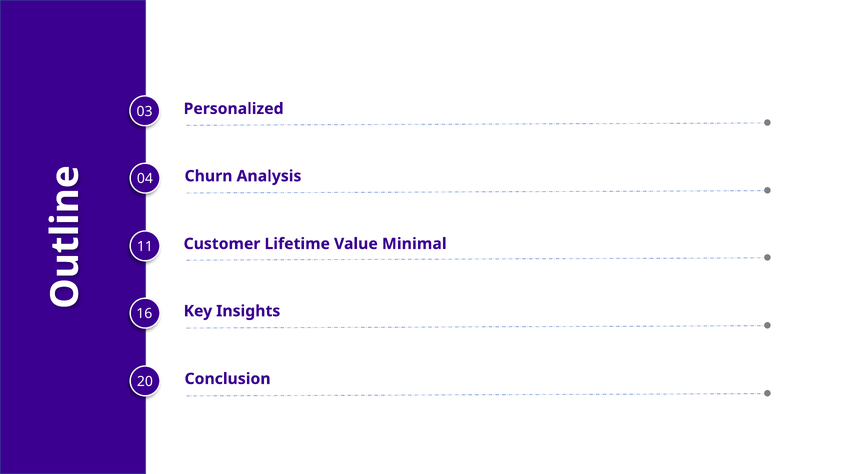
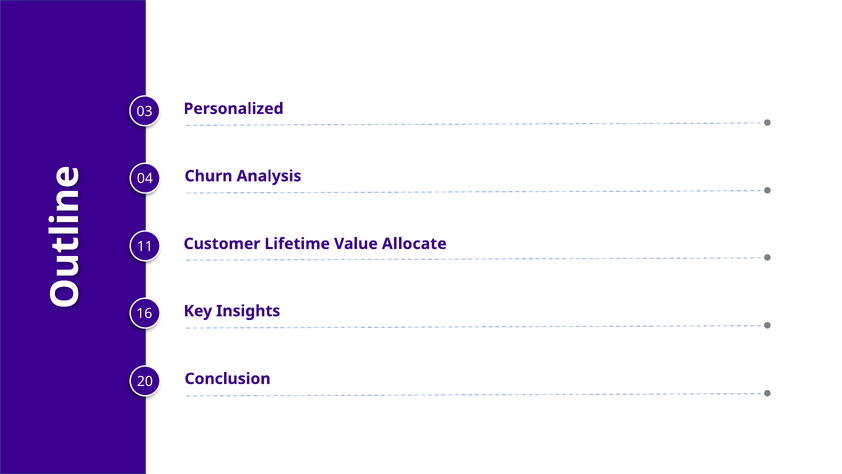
Minimal: Minimal -> Allocate
